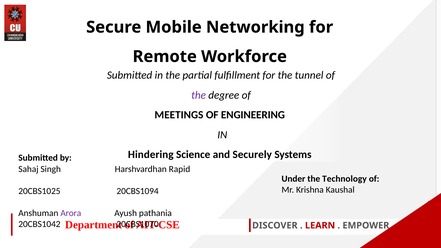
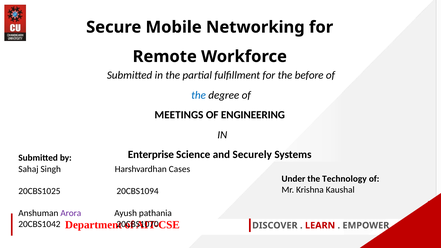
tunnel: tunnel -> before
the at (199, 95) colour: purple -> blue
Hindering: Hindering -> Enterprise
Rapid: Rapid -> Cases
